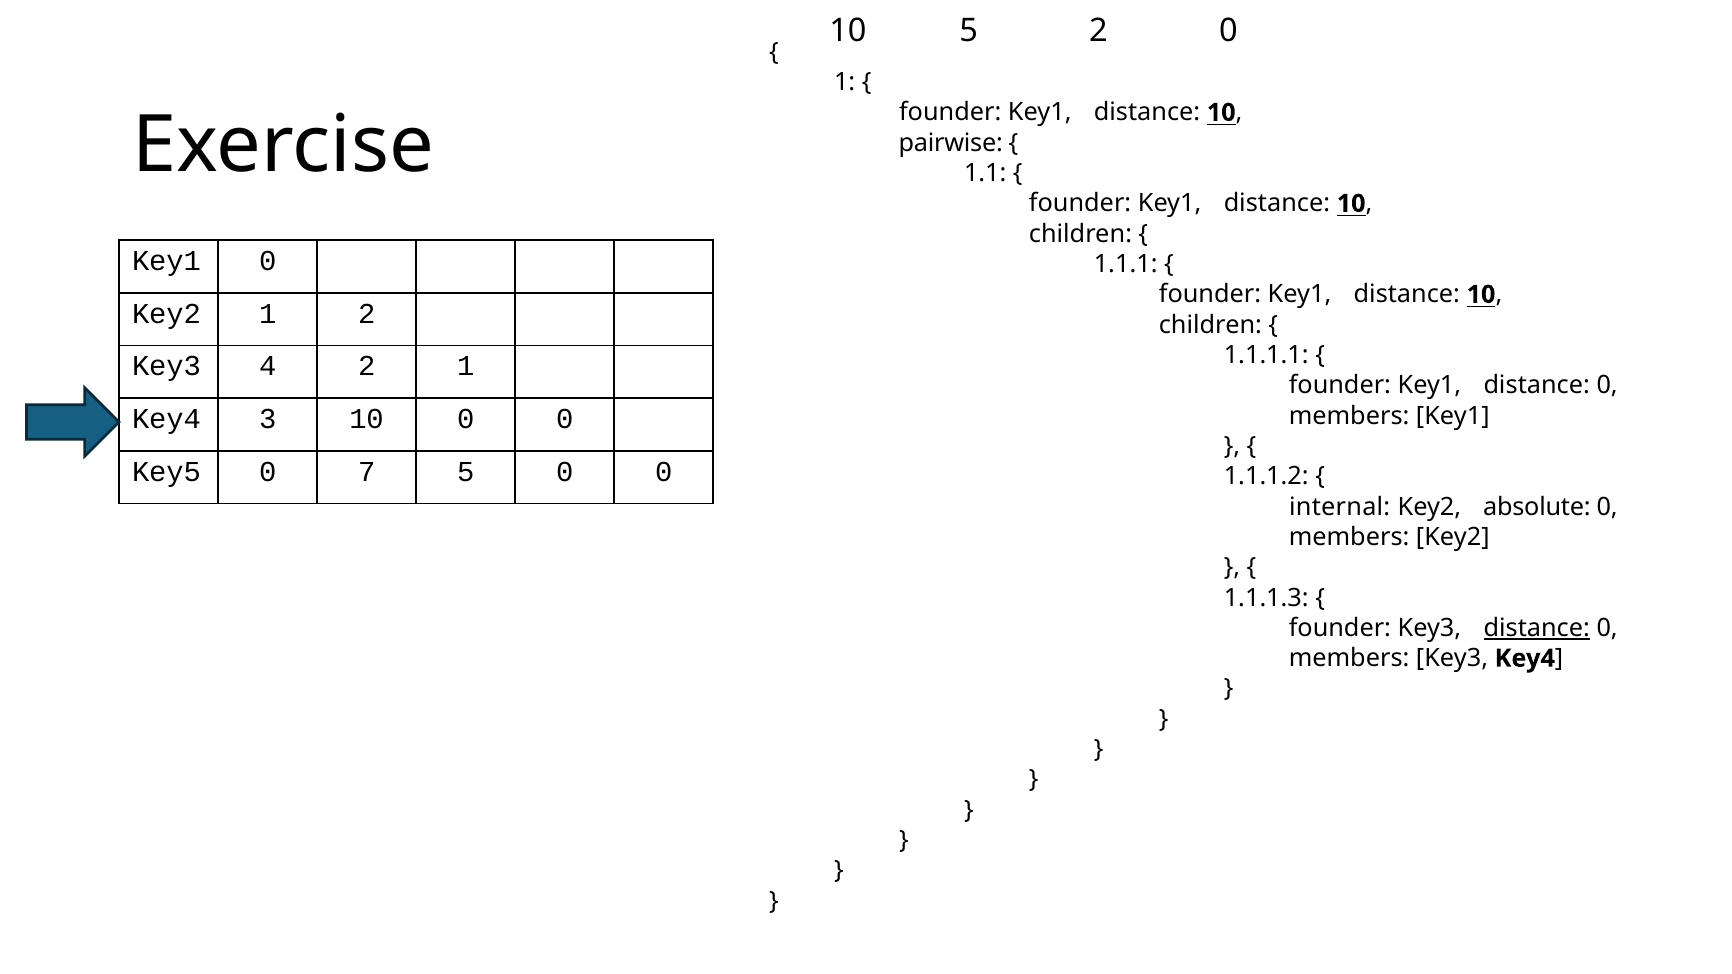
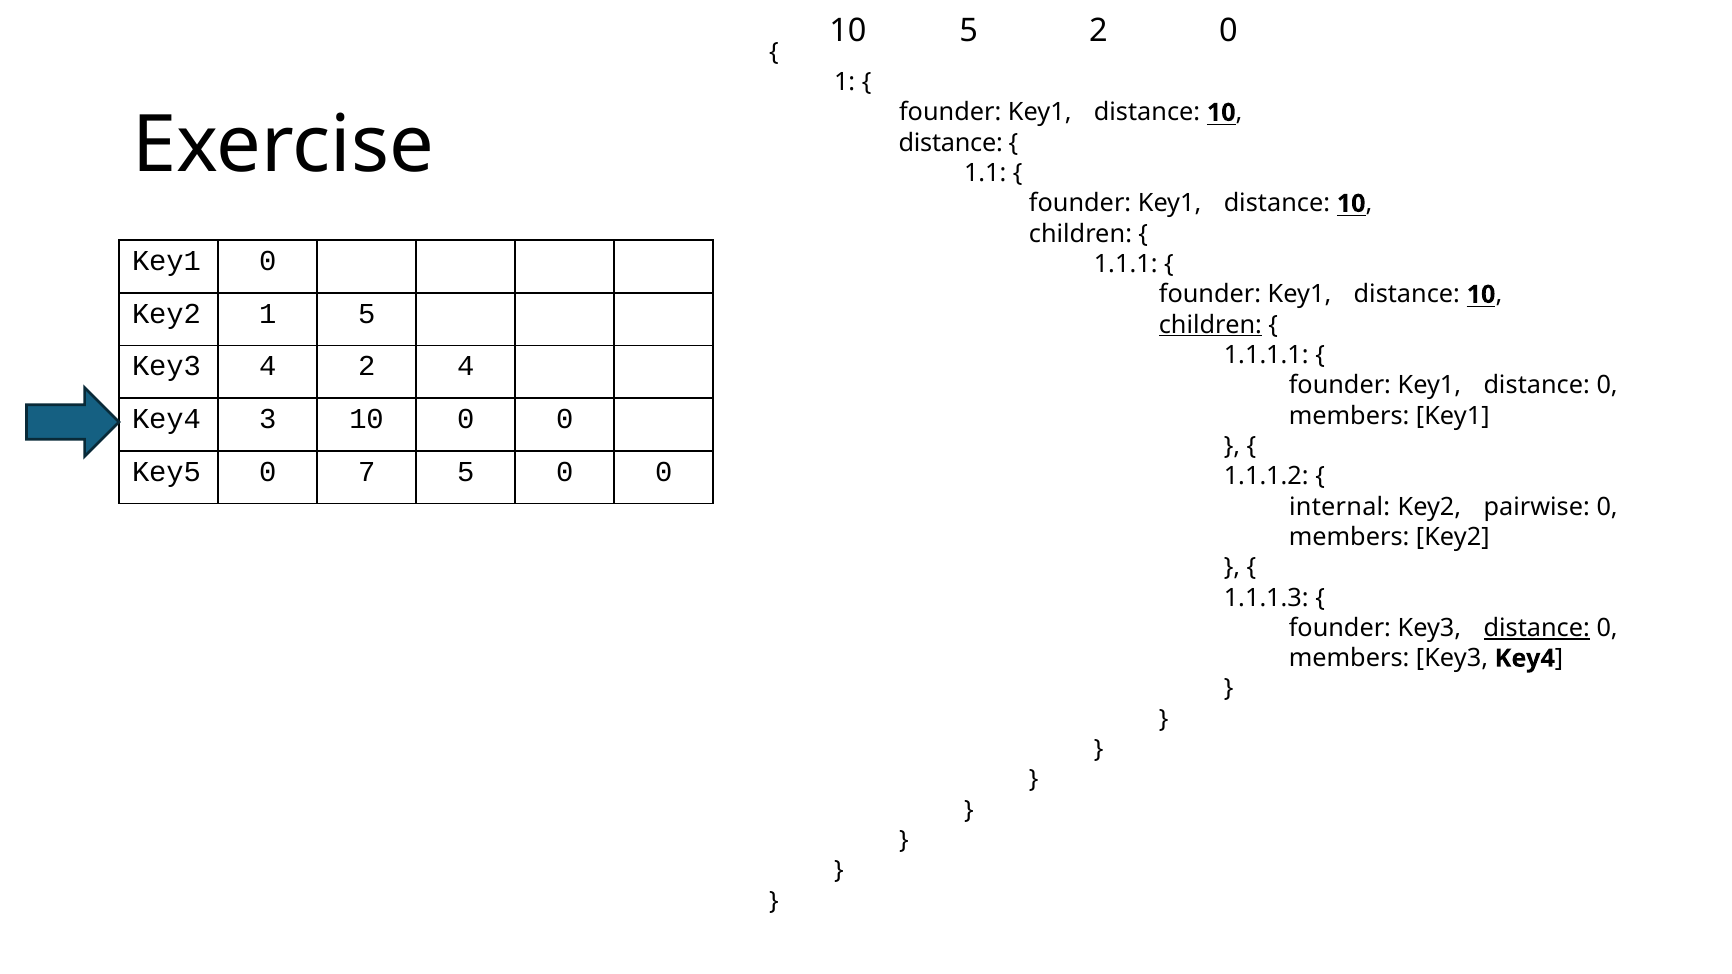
pairwise at (951, 143): pairwise -> distance
1 2: 2 -> 5
children at (1210, 325) underline: none -> present
2 1: 1 -> 4
absolute: absolute -> pairwise
